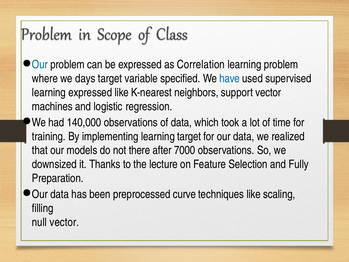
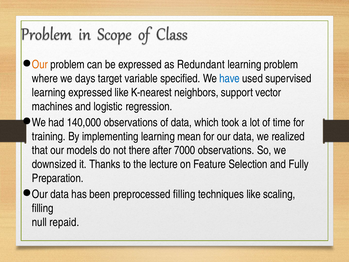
Our at (40, 65) colour: blue -> orange
Correlation: Correlation -> Redundant
learning target: target -> mean
preprocessed curve: curve -> filling
null vector: vector -> repaid
